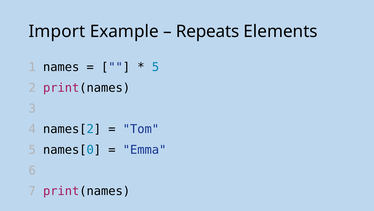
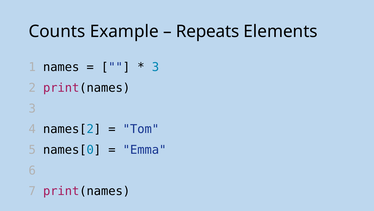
Import: Import -> Counts
5 at (155, 67): 5 -> 3
